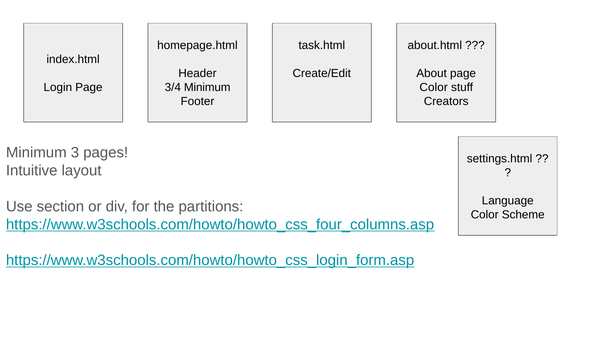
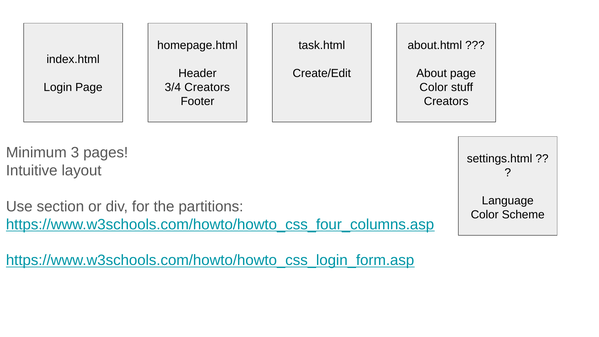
3/4 Minimum: Minimum -> Creators
